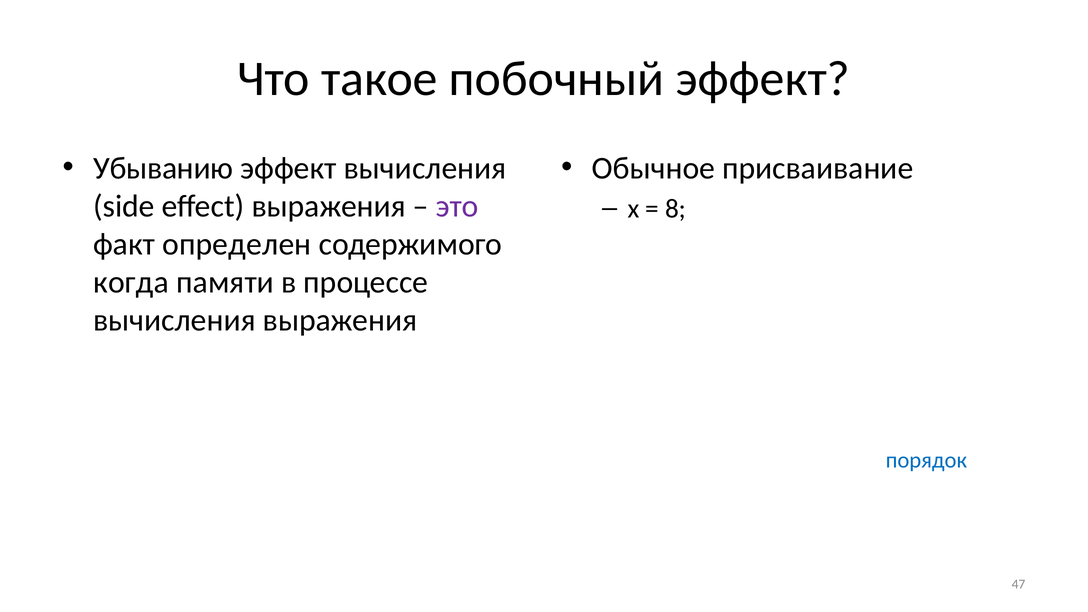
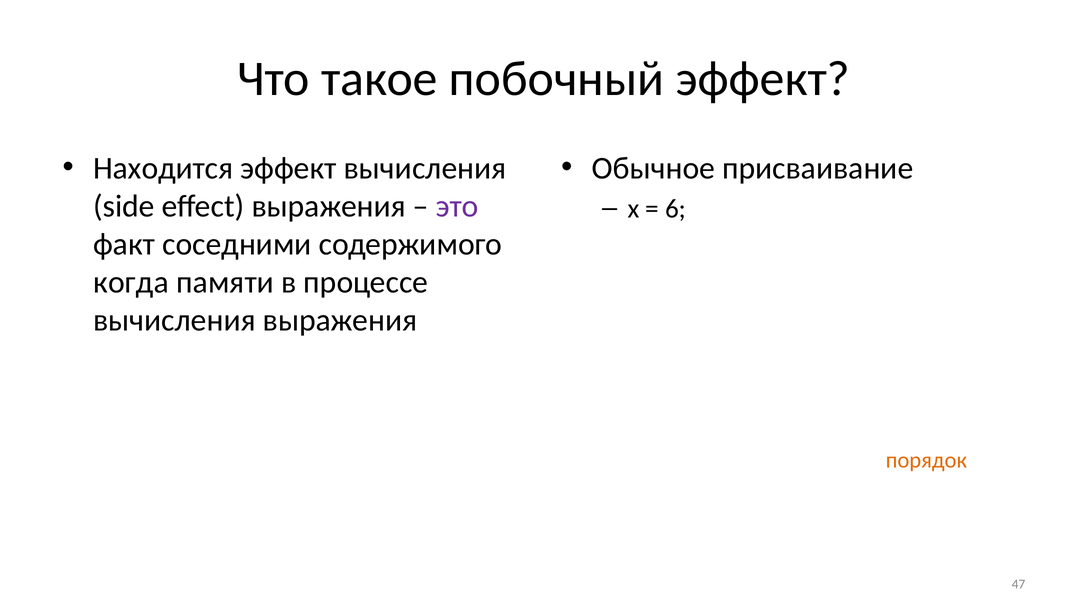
Убыванию: Убыванию -> Находится
8: 8 -> 6
определен: определен -> соседними
порядок colour: blue -> orange
